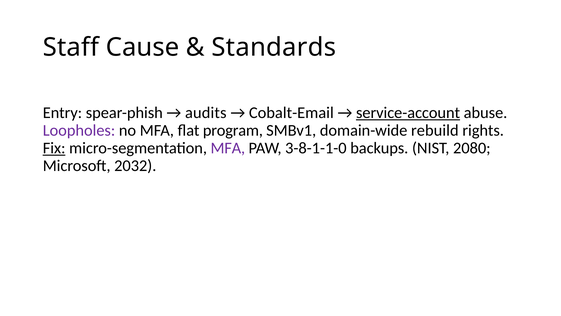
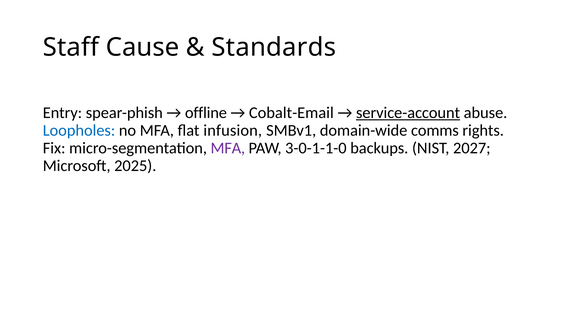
audits: audits -> offline
Loopholes colour: purple -> blue
program: program -> infusion
rebuild: rebuild -> comms
Fix underline: present -> none
3-8-1-1-0: 3-8-1-1-0 -> 3-0-1-1-0
2080: 2080 -> 2027
2032: 2032 -> 2025
